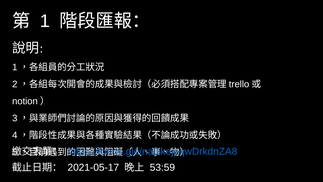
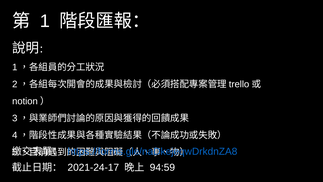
2021-05-17: 2021-05-17 -> 2021-24-17
53:59: 53:59 -> 94:59
